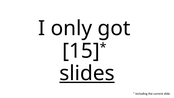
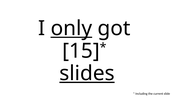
only underline: none -> present
